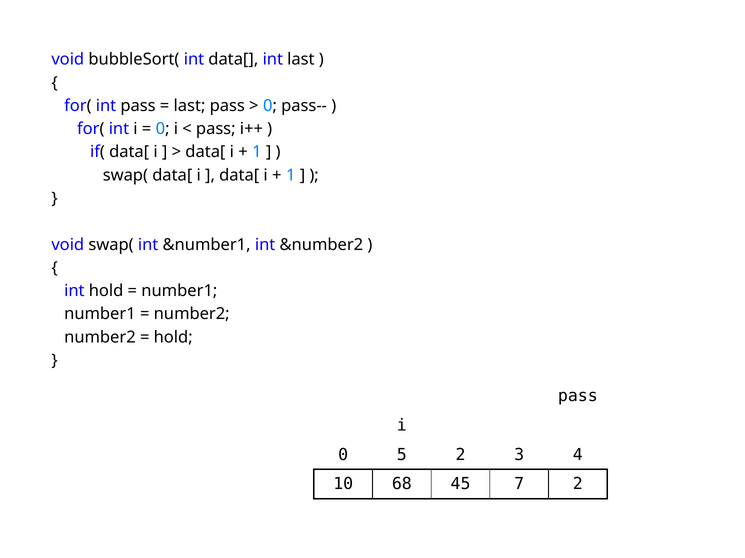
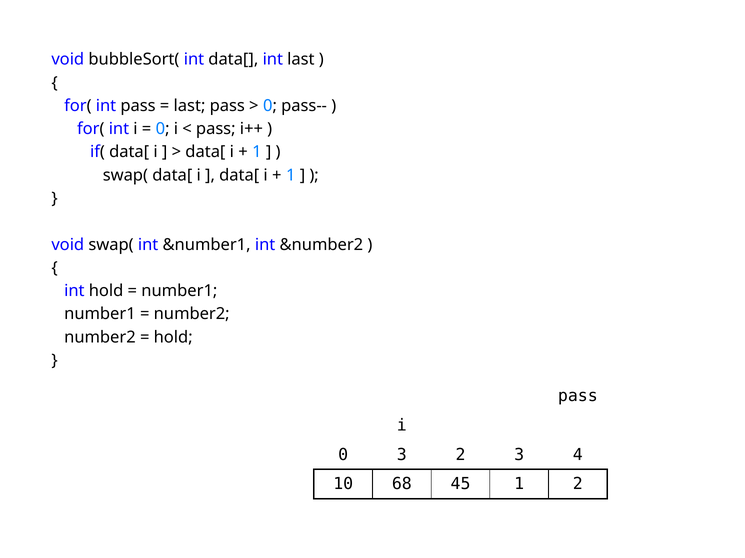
0 5: 5 -> 3
45 7: 7 -> 1
